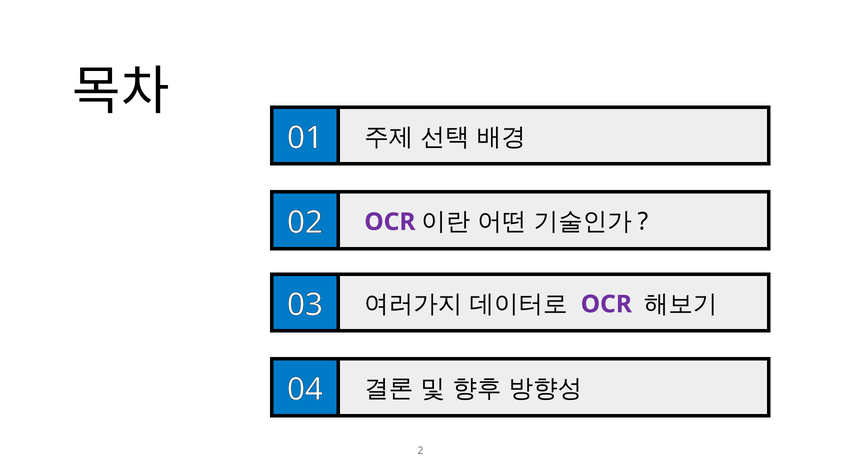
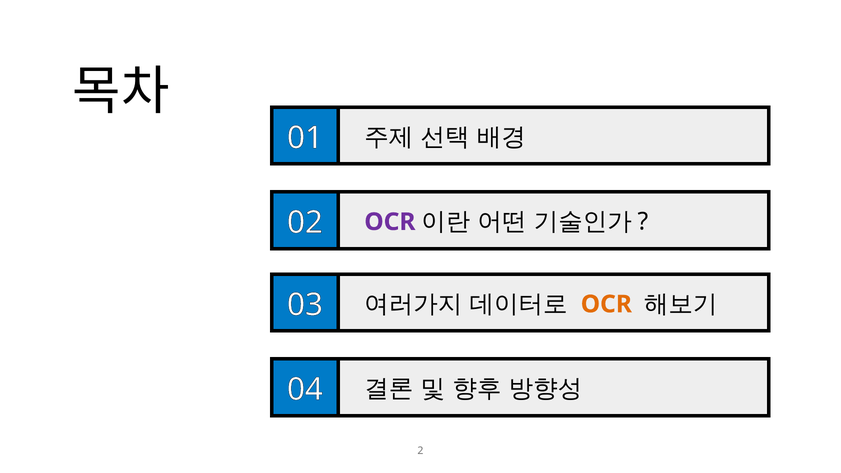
OCR at (606, 304) colour: purple -> orange
